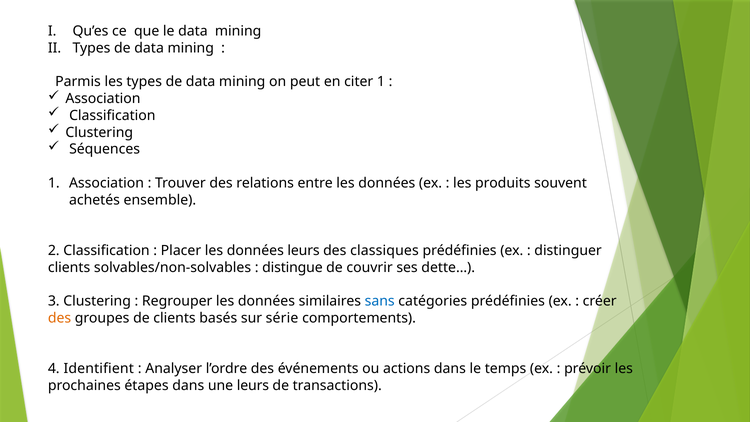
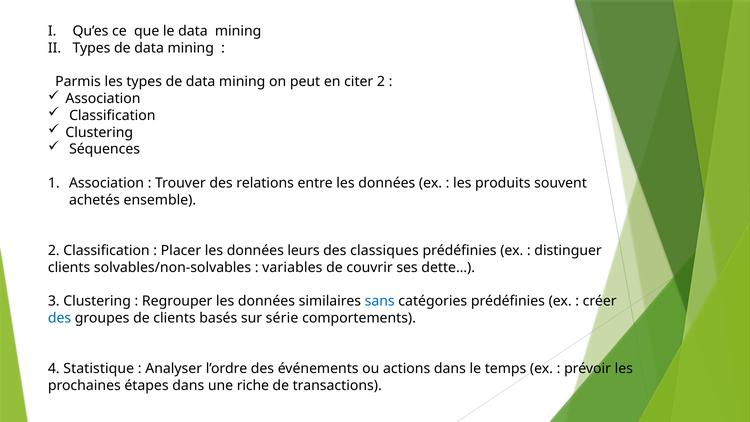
citer 1: 1 -> 2
distingue: distingue -> variables
des at (60, 318) colour: orange -> blue
Identifient: Identifient -> Statistique
une leurs: leurs -> riche
